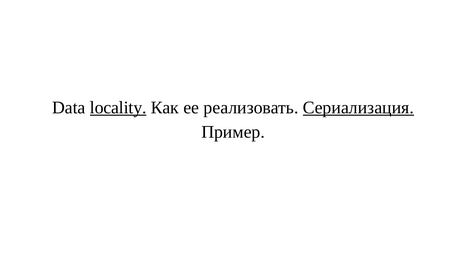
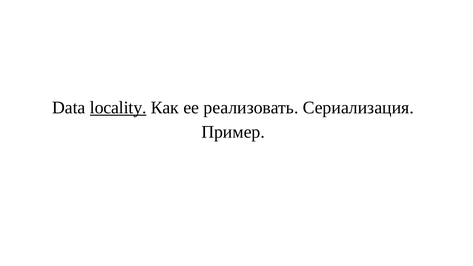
Сериализация underline: present -> none
